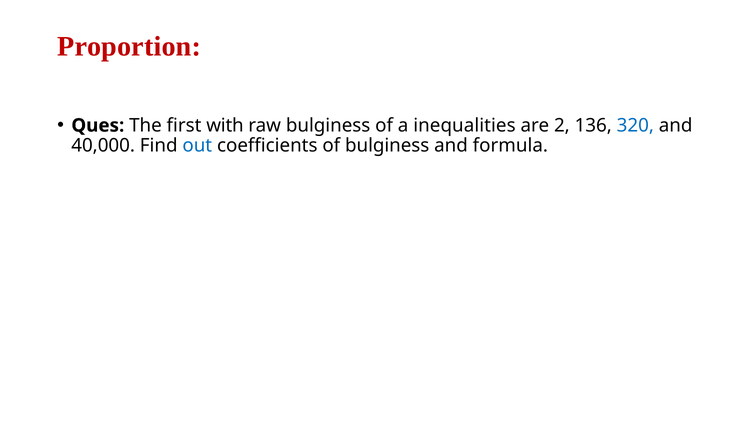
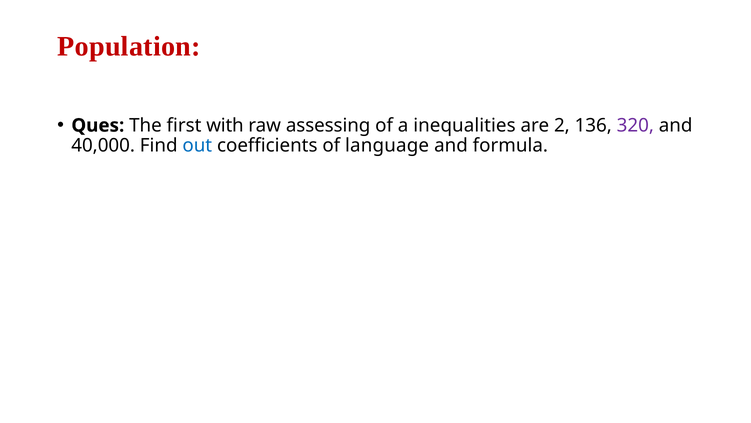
Proportion: Proportion -> Population
raw bulginess: bulginess -> assessing
320 colour: blue -> purple
of bulginess: bulginess -> language
